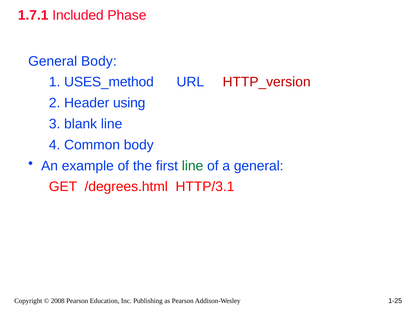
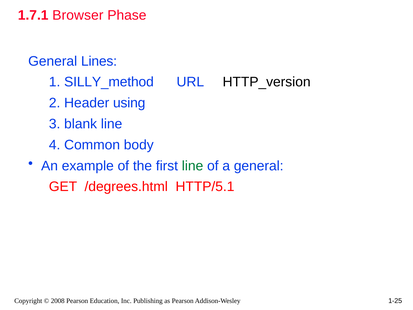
Included: Included -> Browser
General Body: Body -> Lines
USES_method: USES_method -> SILLY_method
HTTP_version colour: red -> black
HTTP/3.1: HTTP/3.1 -> HTTP/5.1
